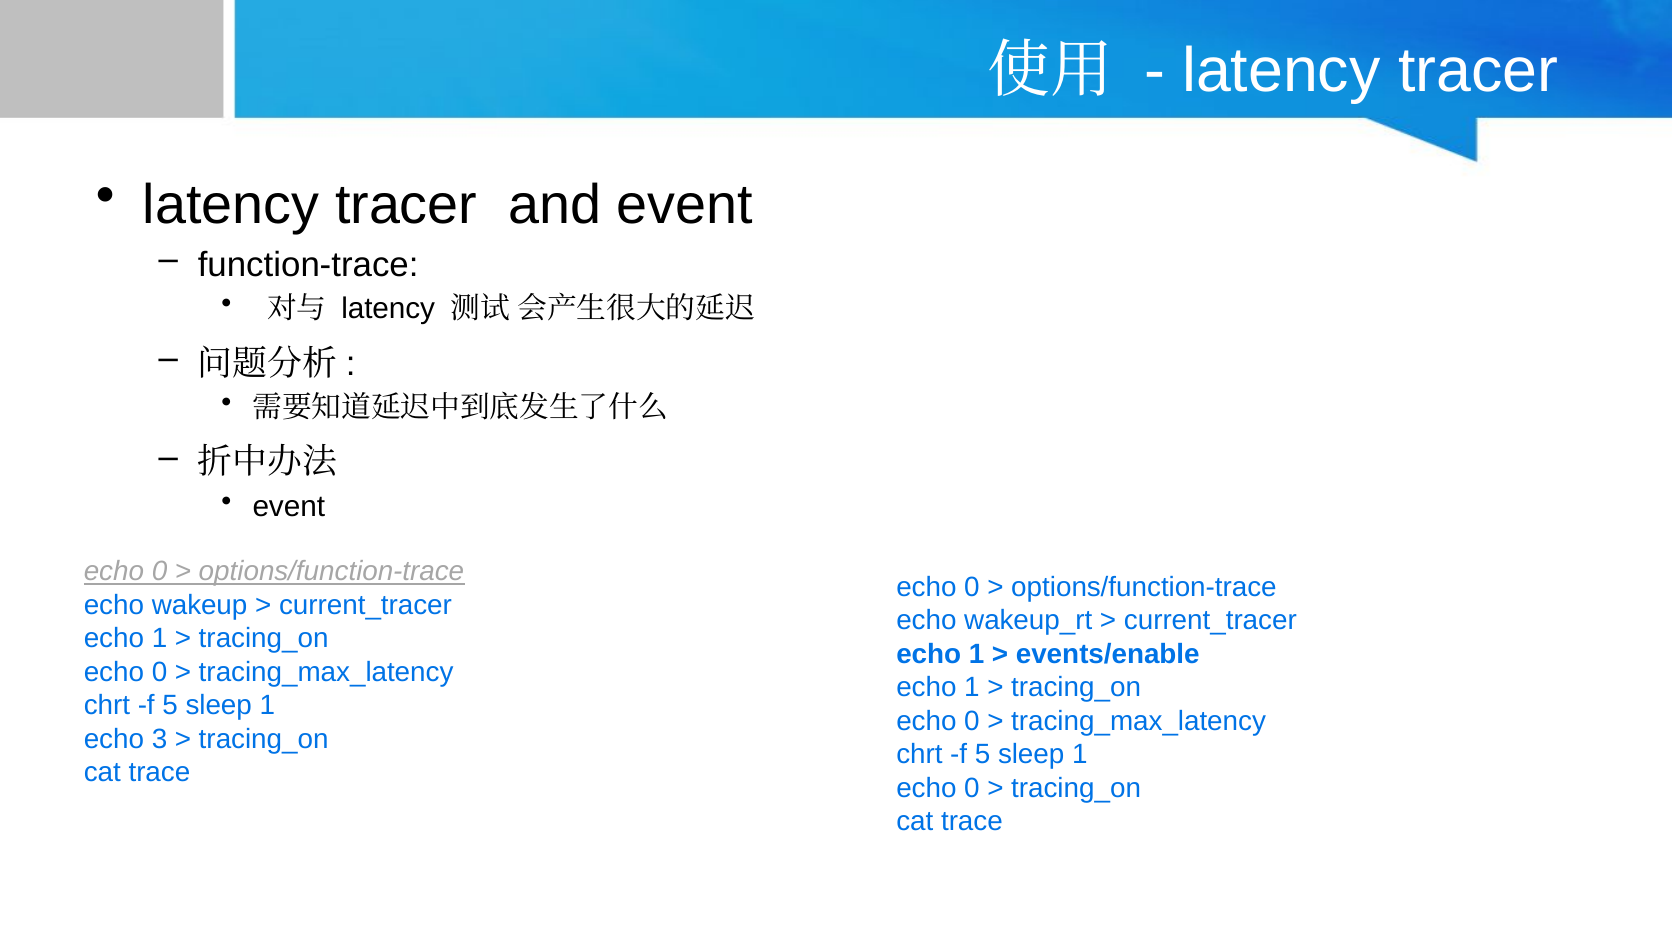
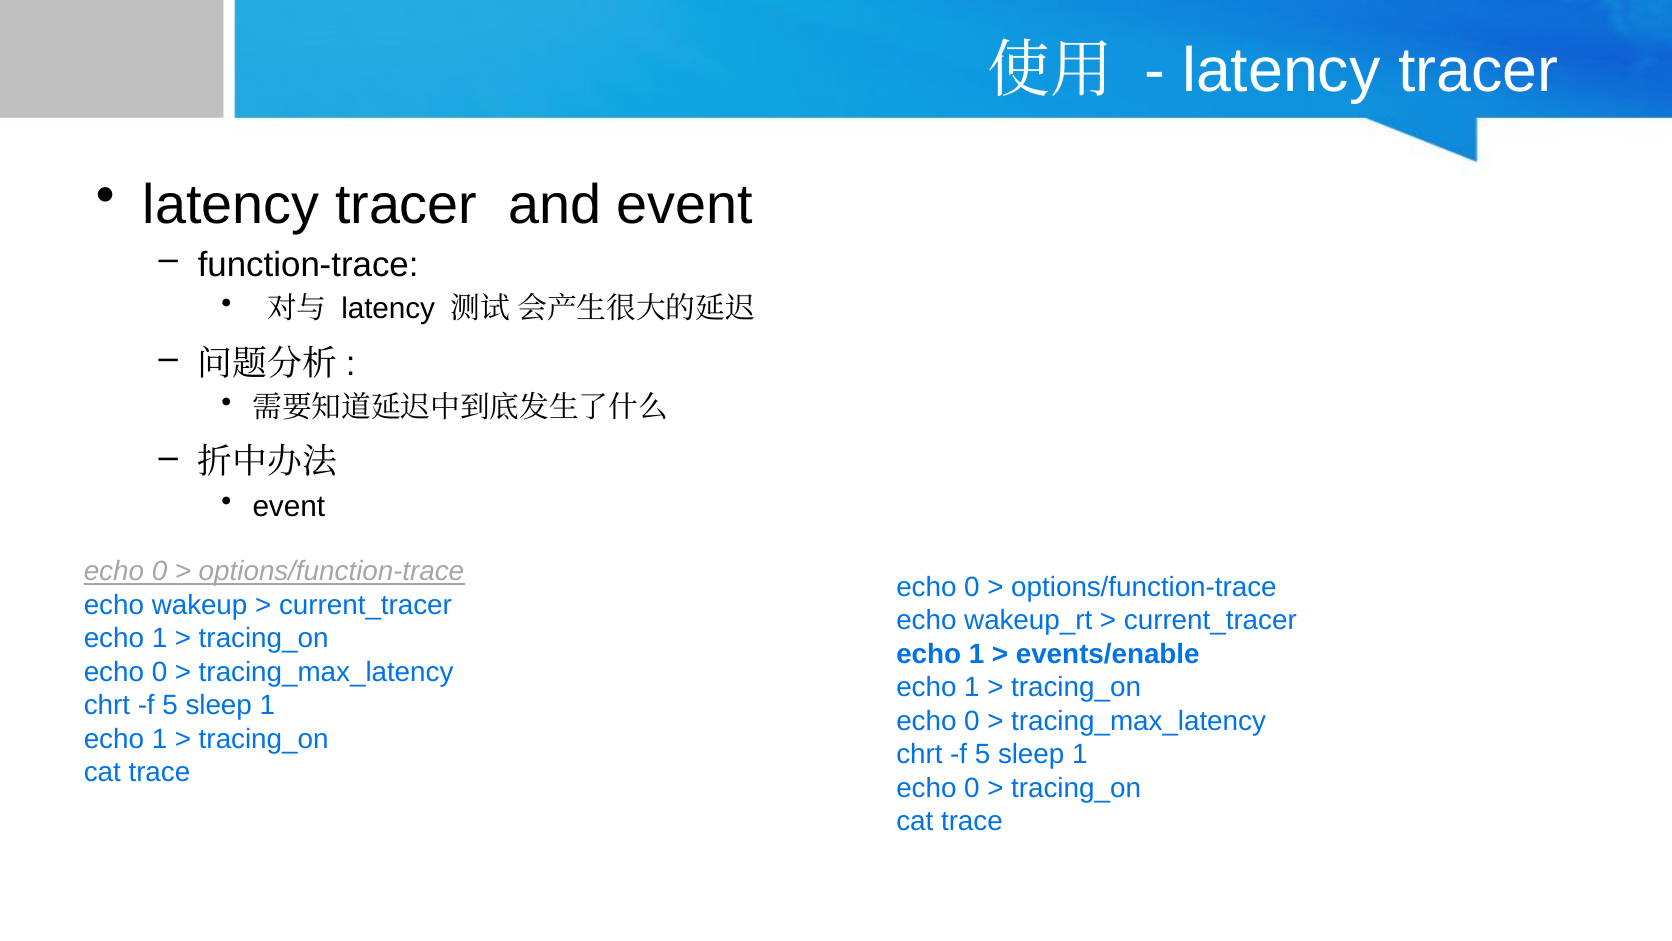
3 at (159, 739): 3 -> 1
